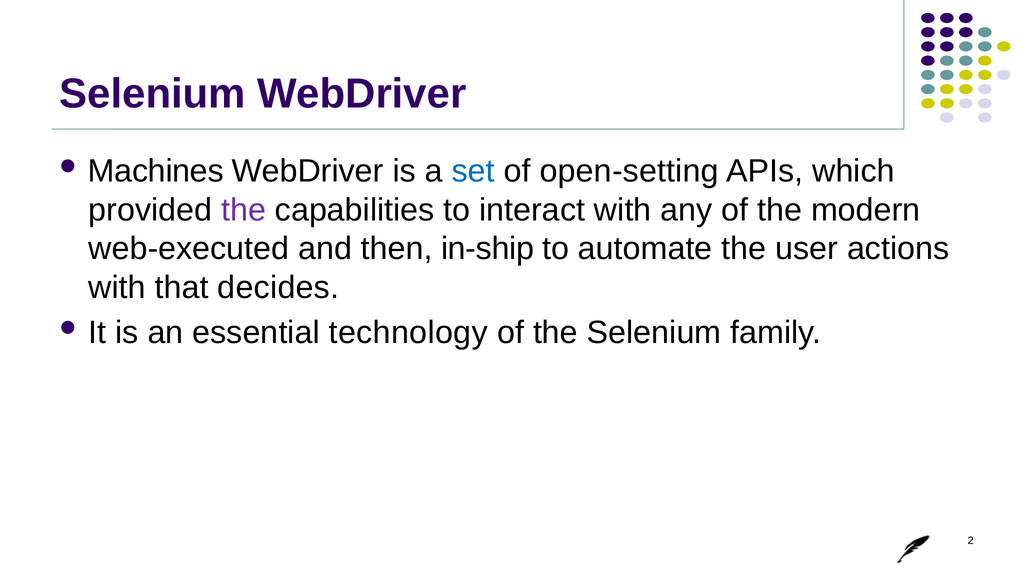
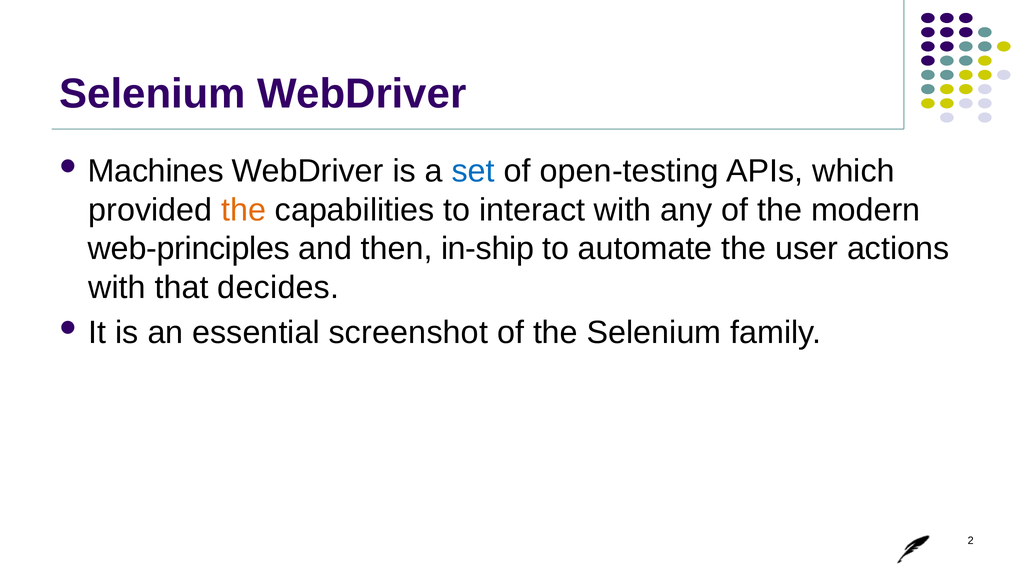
open-setting: open-setting -> open-testing
the at (244, 210) colour: purple -> orange
web-executed: web-executed -> web-principles
technology: technology -> screenshot
